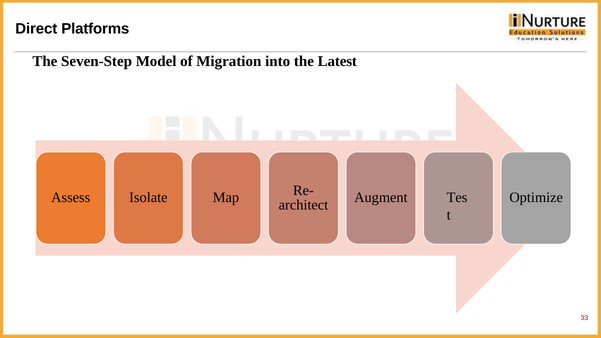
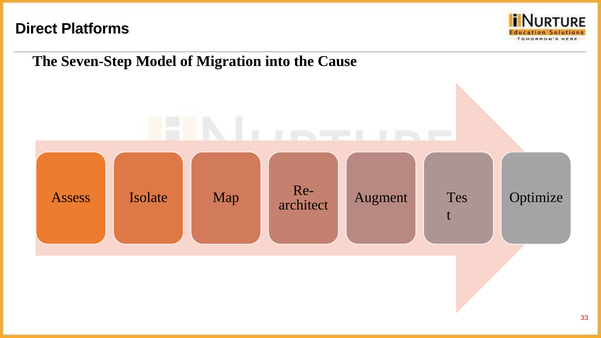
Latest: Latest -> Cause
